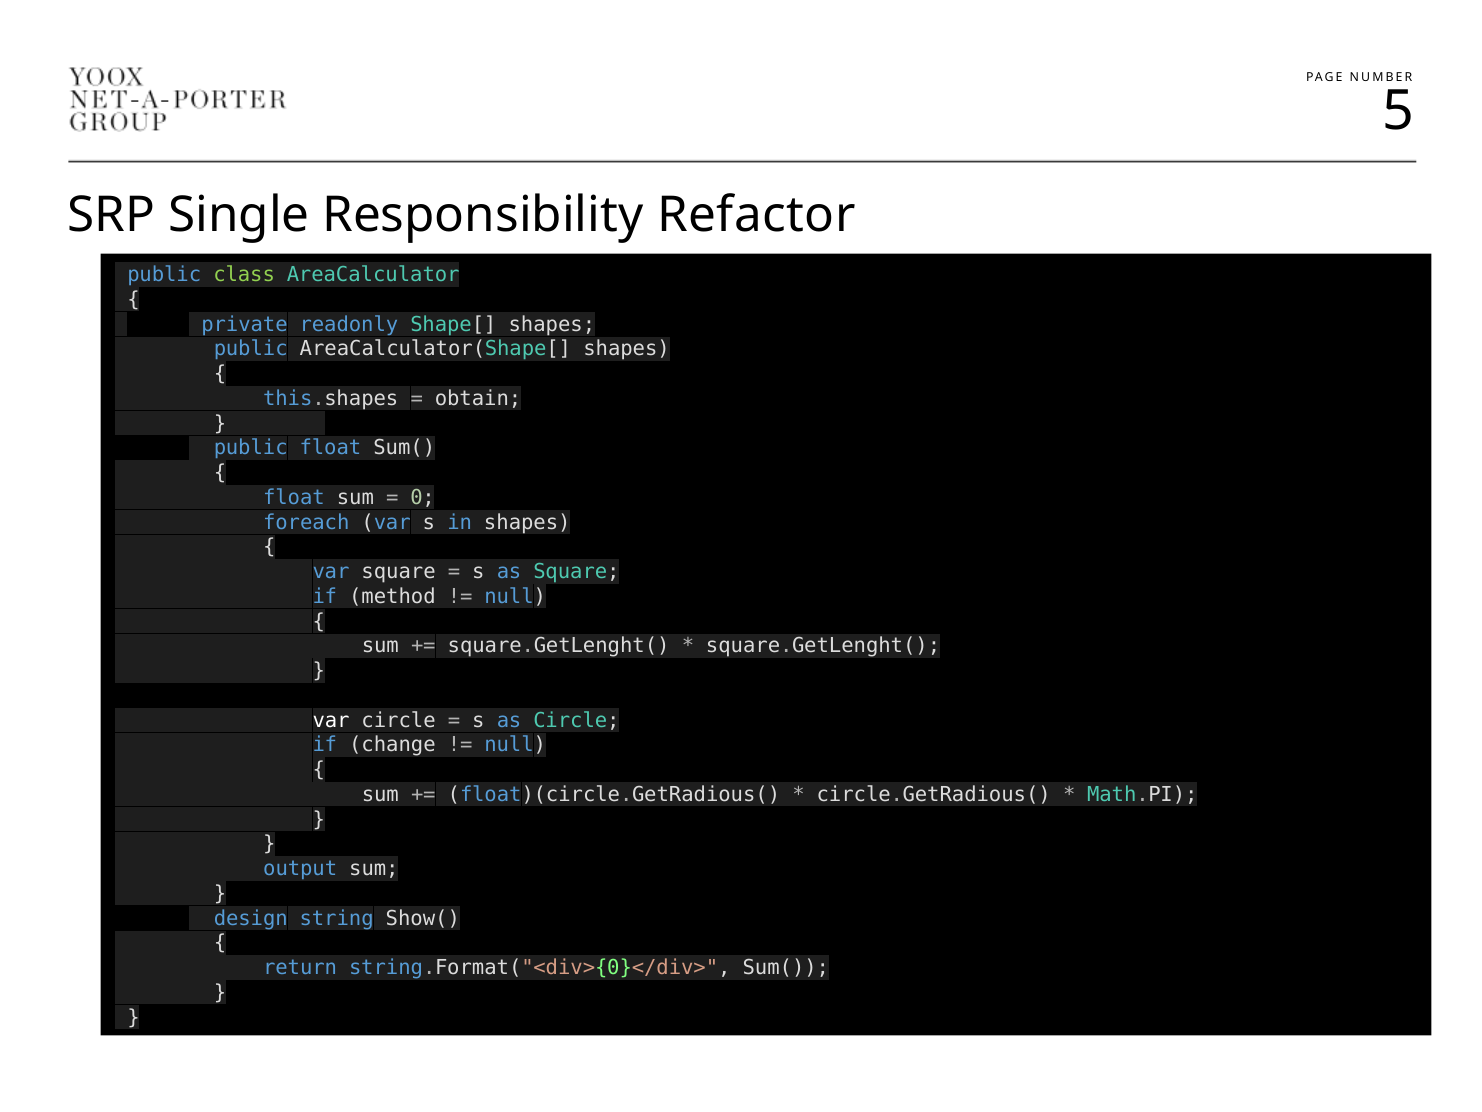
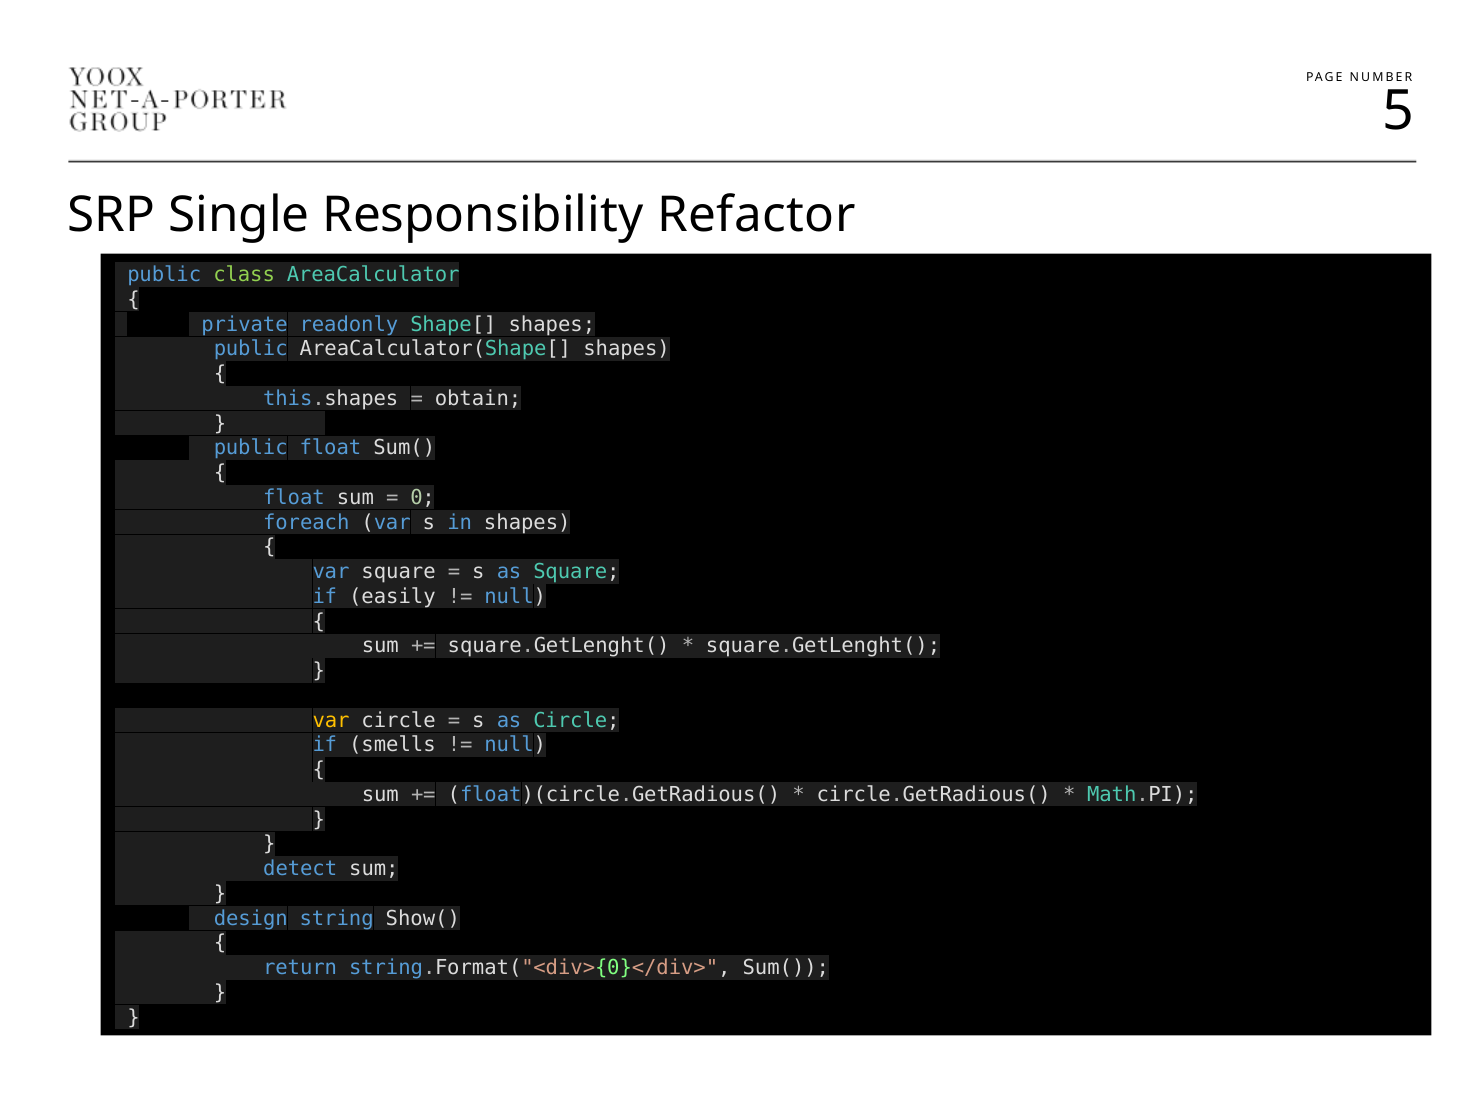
method: method -> easily
var at (331, 720) colour: white -> yellow
change: change -> smells
output: output -> detect
